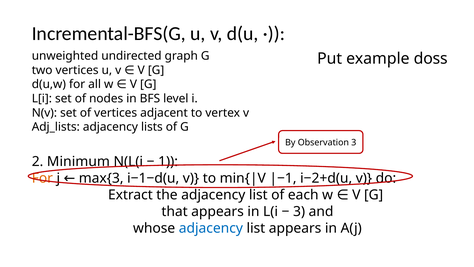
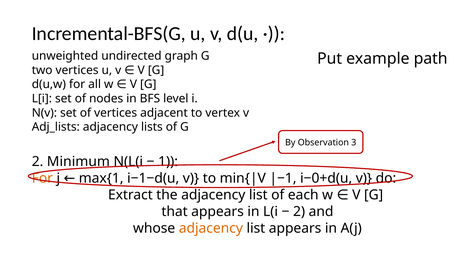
doss: doss -> path
max{3: max{3 -> max{1
i−2+d(u: i−2+d(u -> i−0+d(u
3 at (299, 211): 3 -> 2
adjacency at (211, 228) colour: blue -> orange
